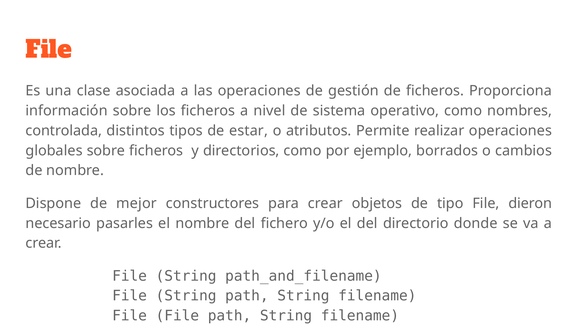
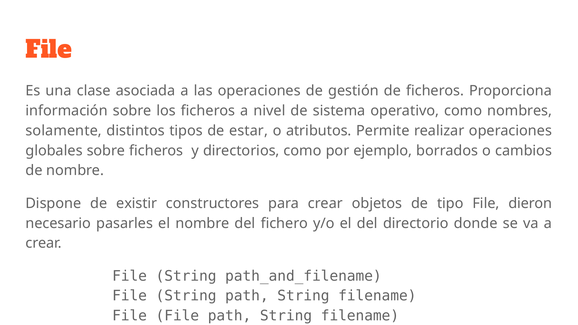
controlada: controlada -> solamente
mejor: mejor -> existir
